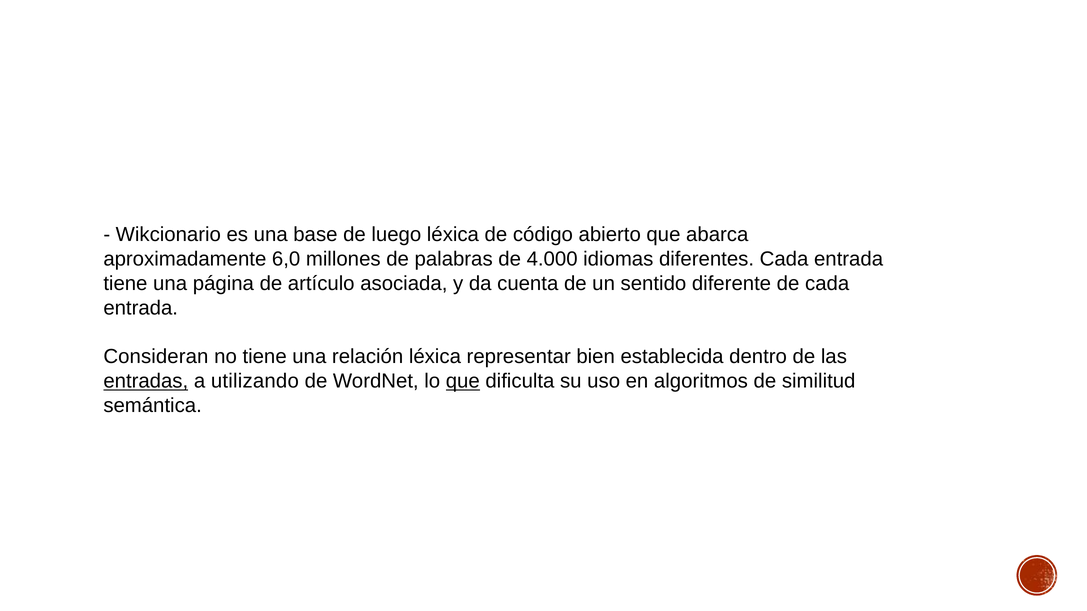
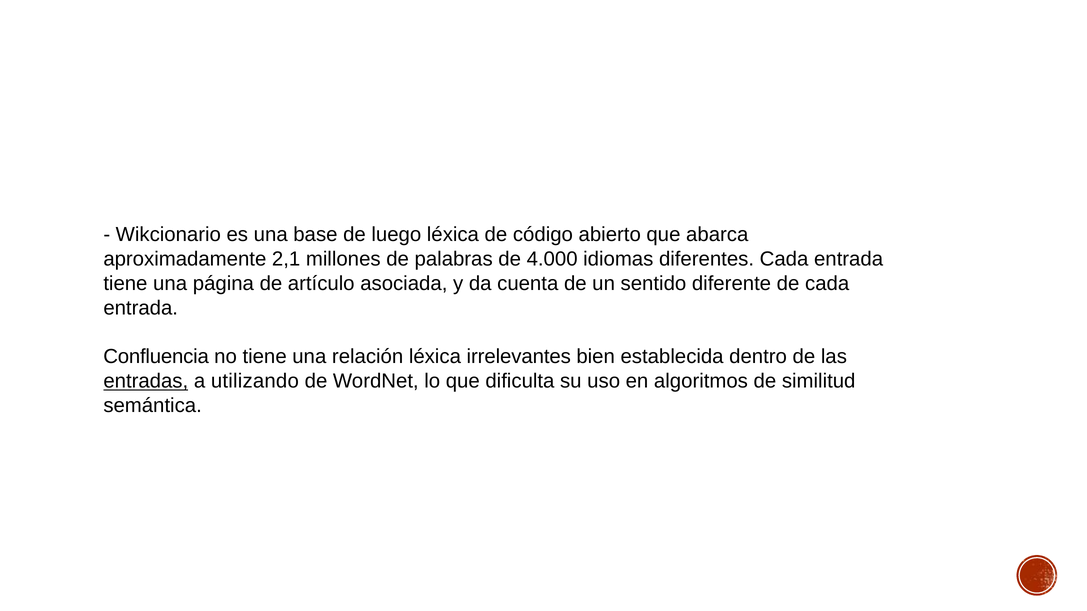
6,0: 6,0 -> 2,1
Consideran: Consideran -> Confluencia
representar: representar -> irrelevantes
que at (463, 381) underline: present -> none
